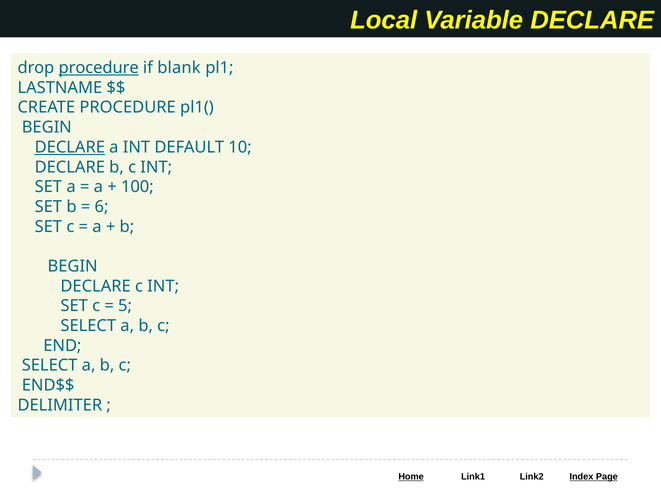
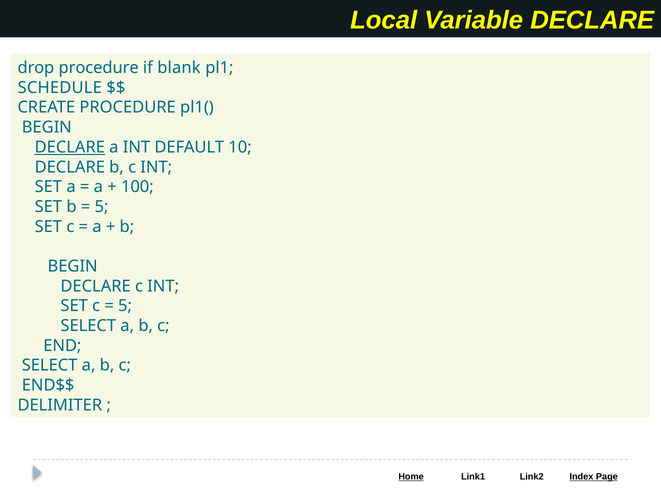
procedure at (99, 68) underline: present -> none
LASTNAME: LASTNAME -> SCHEDULE
6 at (102, 207): 6 -> 5
